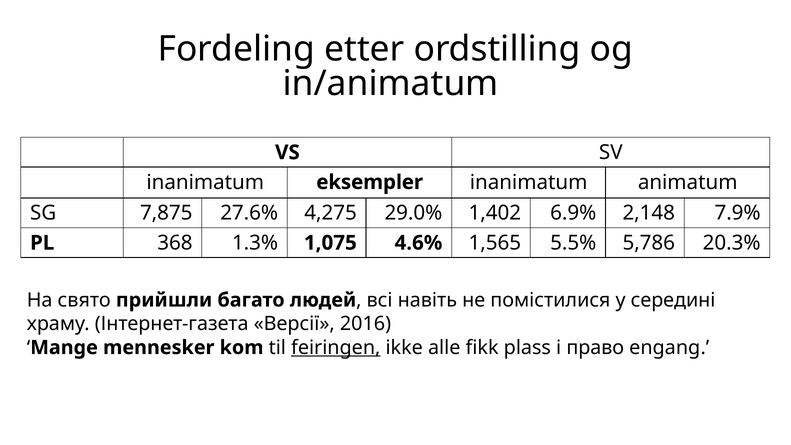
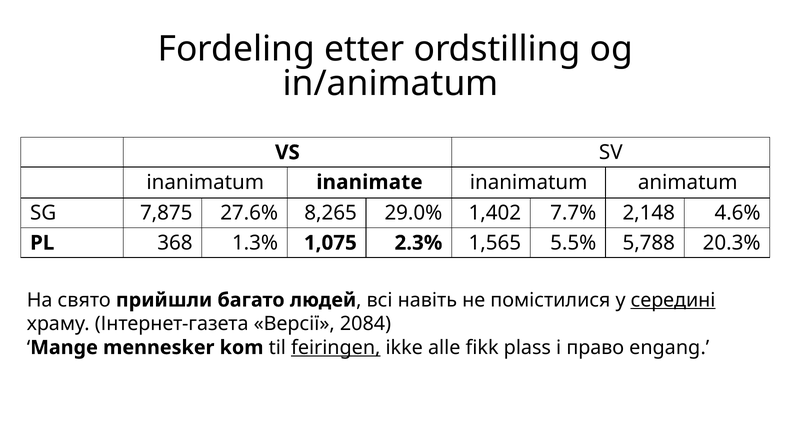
eksempler: eksempler -> inanimate
4,275: 4,275 -> 8,265
6.9%: 6.9% -> 7.7%
7.9%: 7.9% -> 4.6%
4.6%: 4.6% -> 2.3%
5,786: 5,786 -> 5,788
середині underline: none -> present
2016: 2016 -> 2084
